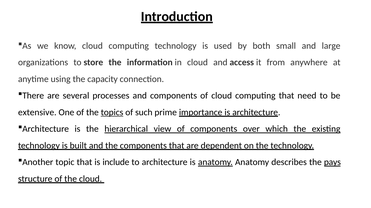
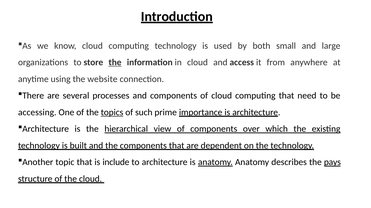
the at (115, 63) underline: none -> present
capacity: capacity -> website
extensive: extensive -> accessing
